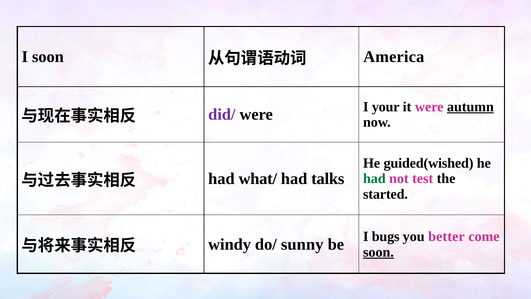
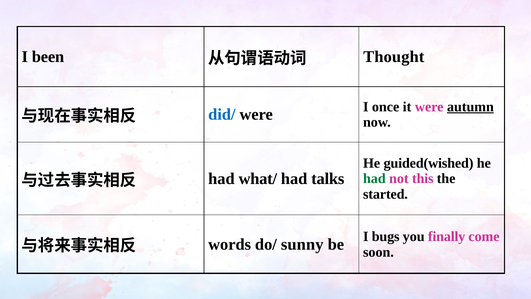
I soon: soon -> been
America: America -> Thought
did/ colour: purple -> blue
your: your -> once
test: test -> this
windy: windy -> words
better: better -> finally
soon at (378, 252) underline: present -> none
